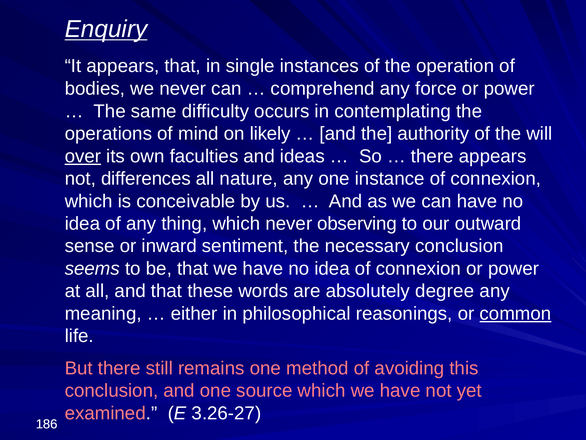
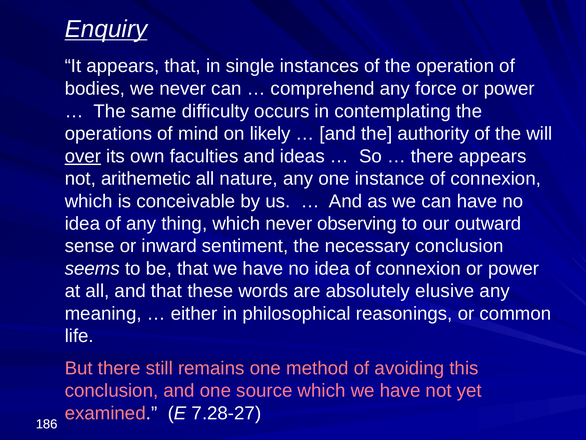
differences: differences -> arithemetic
degree: degree -> elusive
common underline: present -> none
3.26-27: 3.26-27 -> 7.28-27
